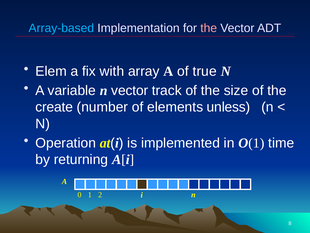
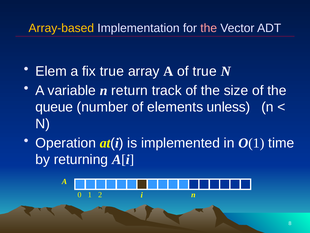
Array-based colour: light blue -> yellow
fix with: with -> true
n vector: vector -> return
create: create -> queue
